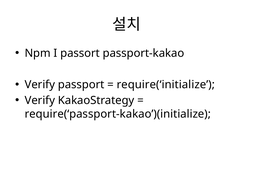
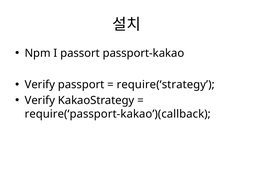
require(‘initialize: require(‘initialize -> require(‘strategy
require(‘passport-kakao’)(initialize: require(‘passport-kakao’)(initialize -> require(‘passport-kakao’)(callback
